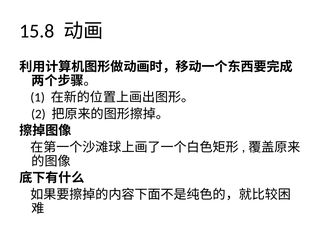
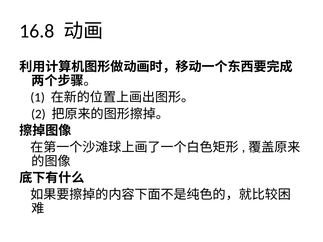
15.8: 15.8 -> 16.8
